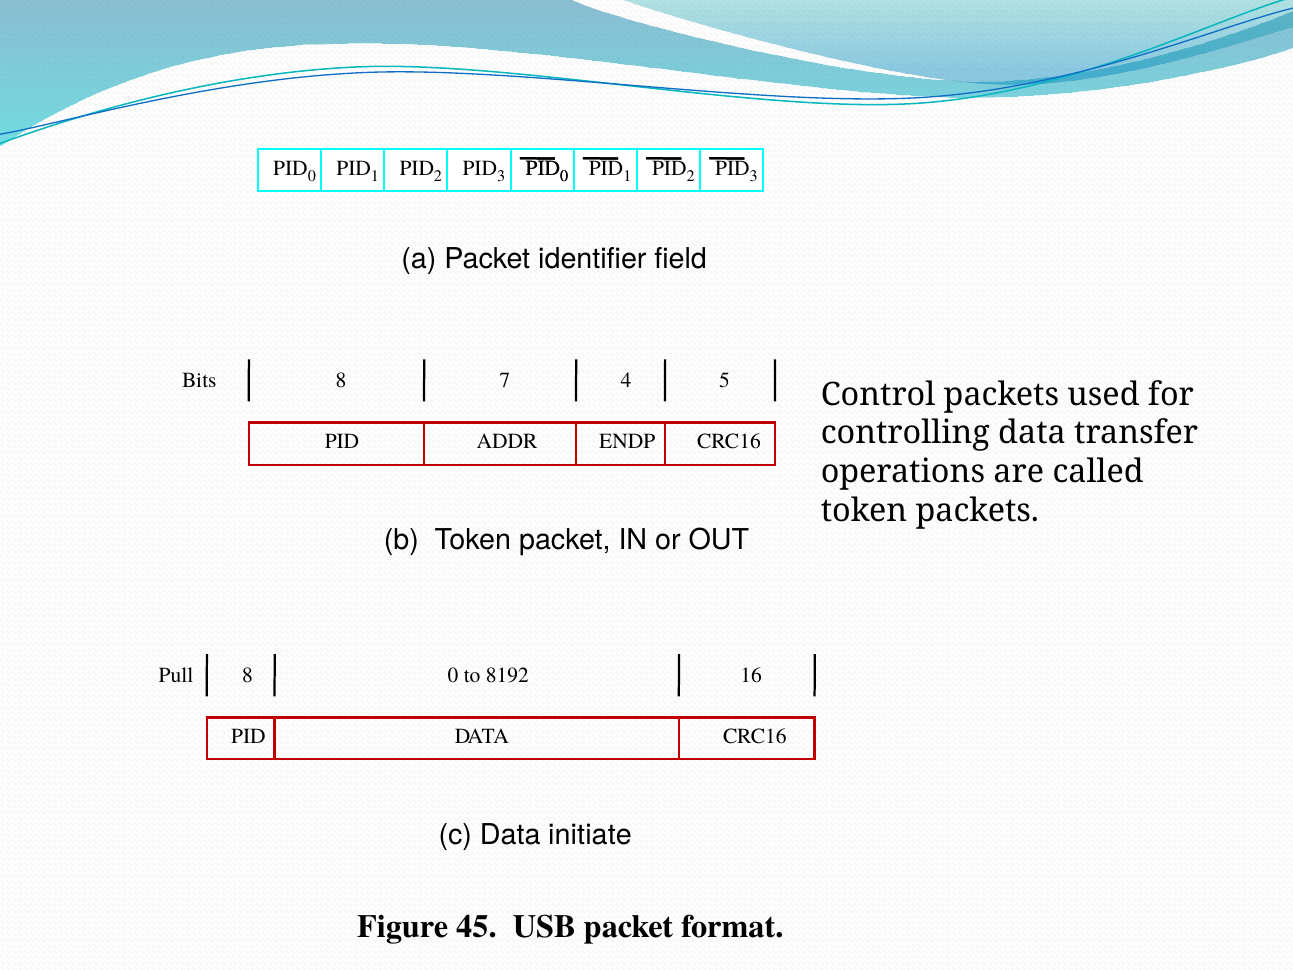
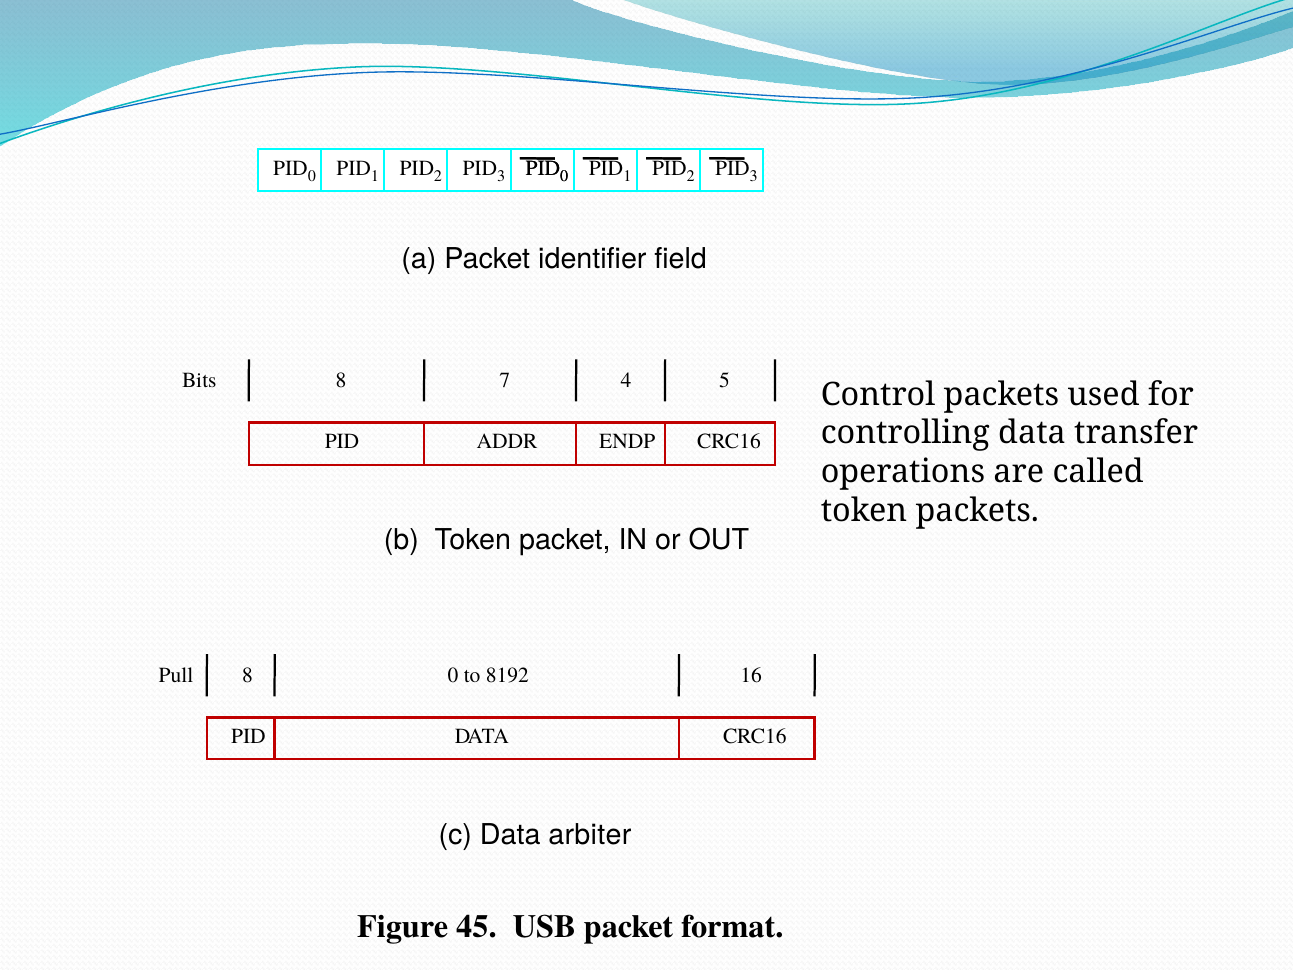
initiate: initiate -> arbiter
